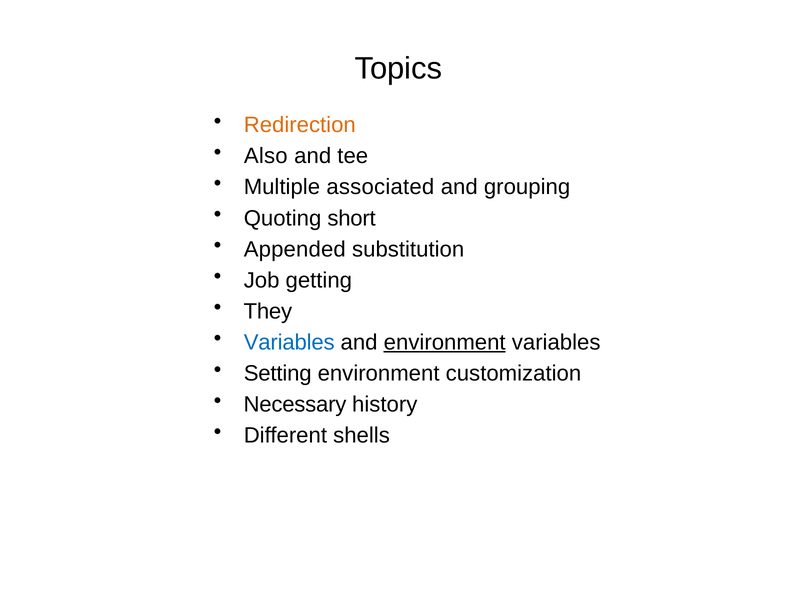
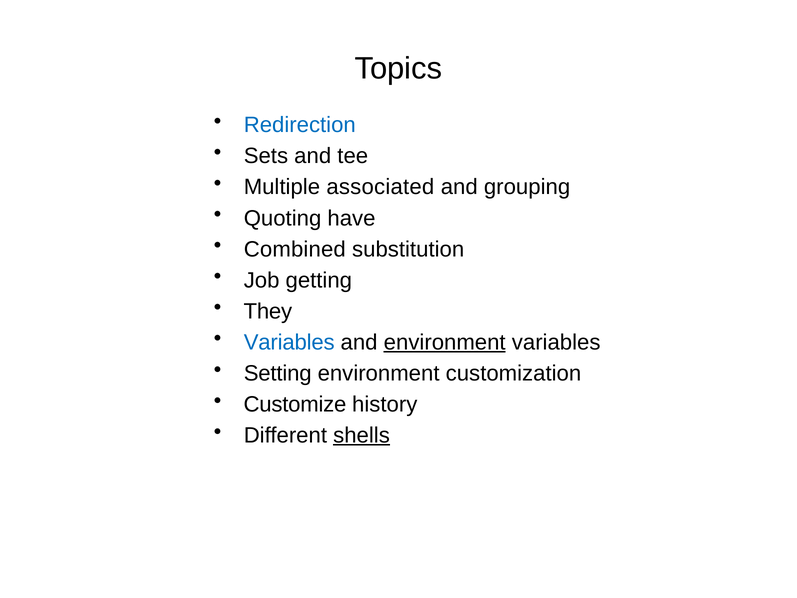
Redirection colour: orange -> blue
Also: Also -> Sets
short: short -> have
Appended: Appended -> Combined
Necessary: Necessary -> Customize
shells underline: none -> present
